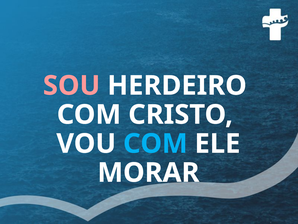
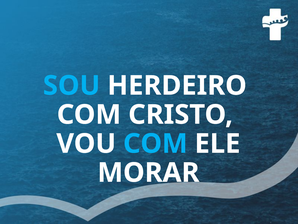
SOU colour: pink -> light blue
